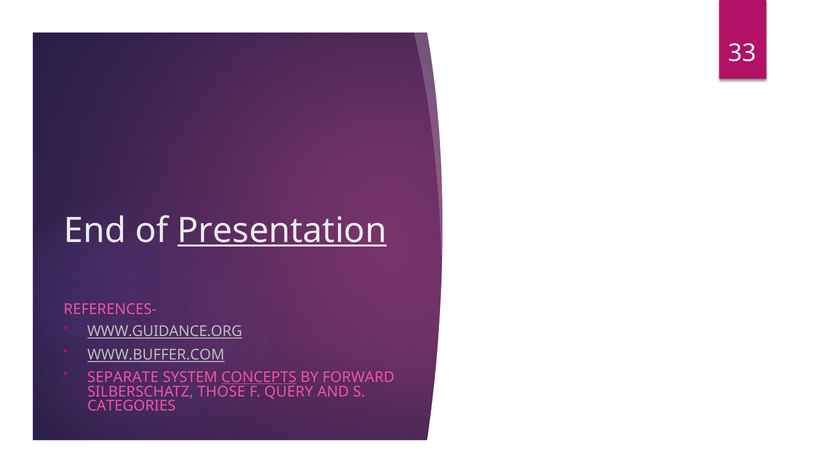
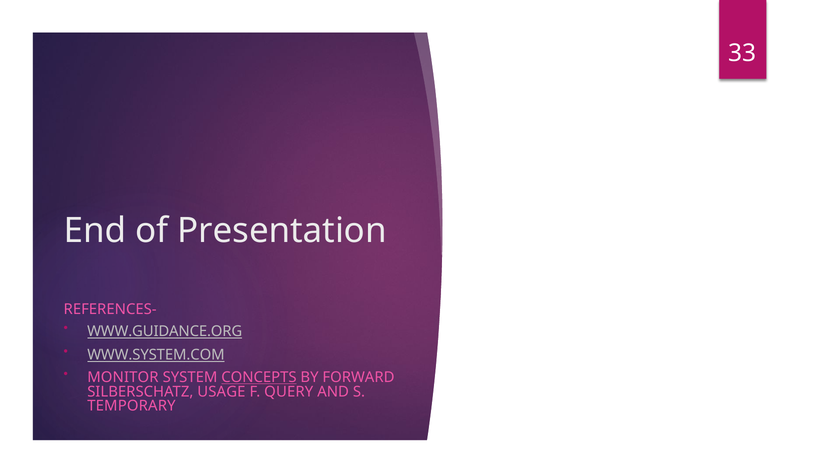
Presentation underline: present -> none
WWW.BUFFER.COM: WWW.BUFFER.COM -> WWW.SYSTEM.COM
SEPARATE: SEPARATE -> MONITOR
THOSE: THOSE -> USAGE
CATEGORIES: CATEGORIES -> TEMPORARY
